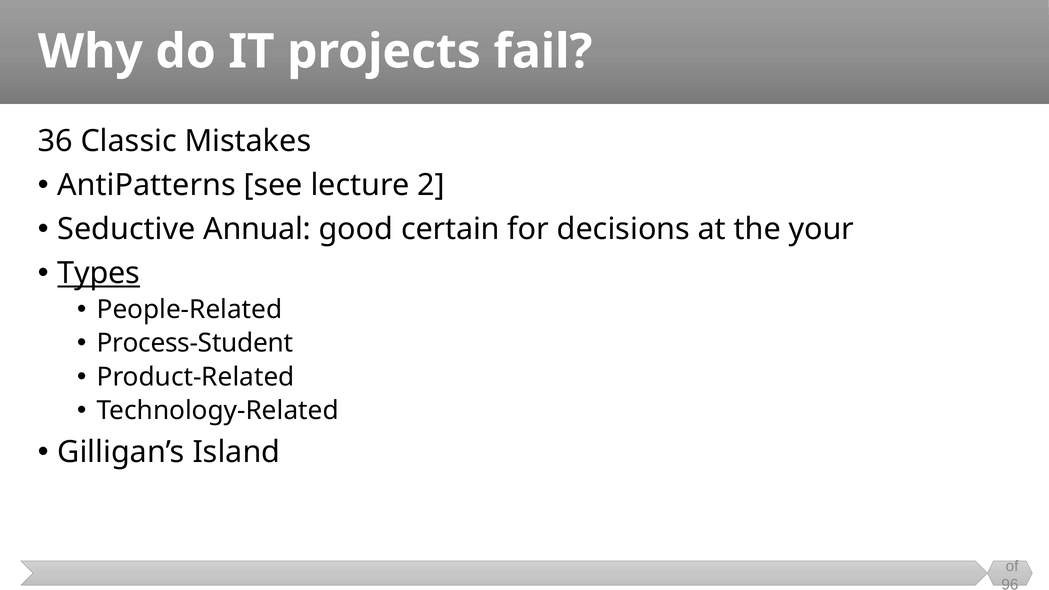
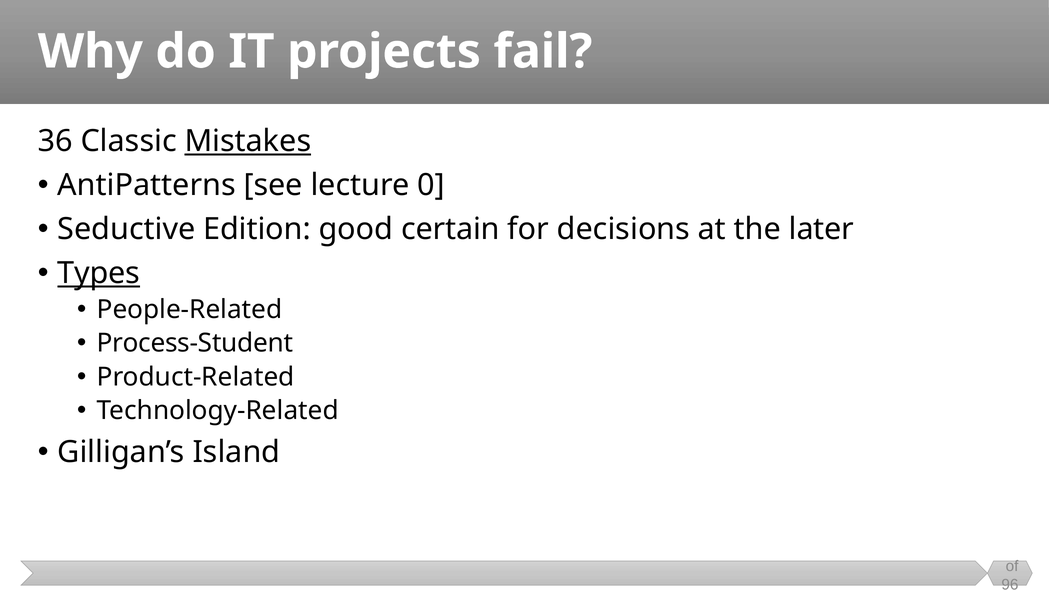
Mistakes underline: none -> present
2: 2 -> 0
Annual: Annual -> Edition
your: your -> later
